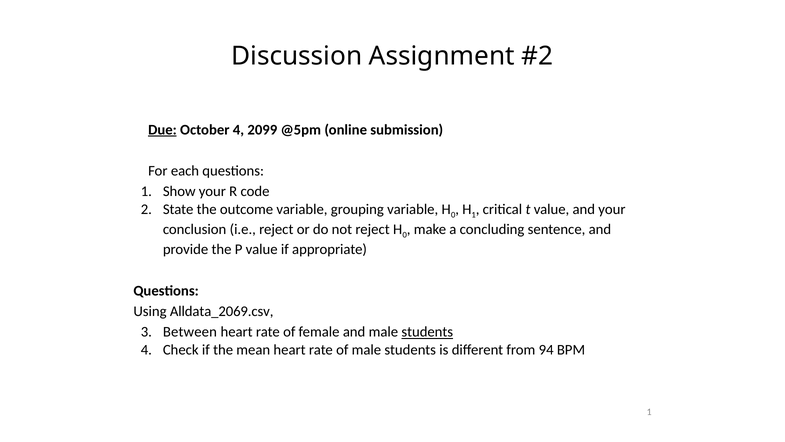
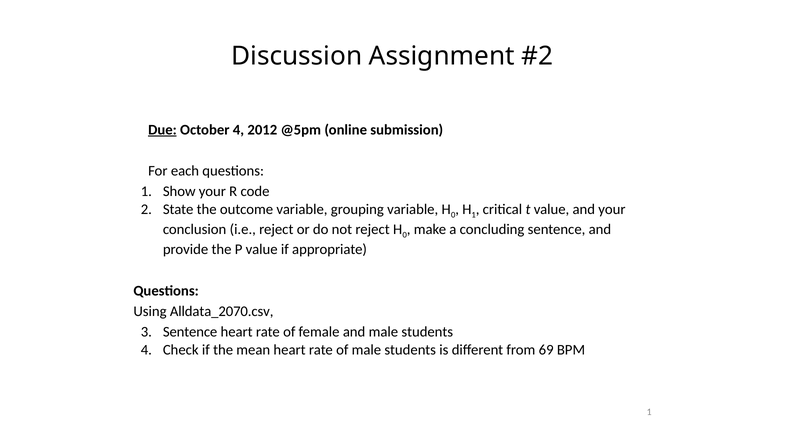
2099: 2099 -> 2012
Alldata_2069.csv: Alldata_2069.csv -> Alldata_2070.csv
Between at (190, 332): Between -> Sentence
students at (427, 332) underline: present -> none
94: 94 -> 69
